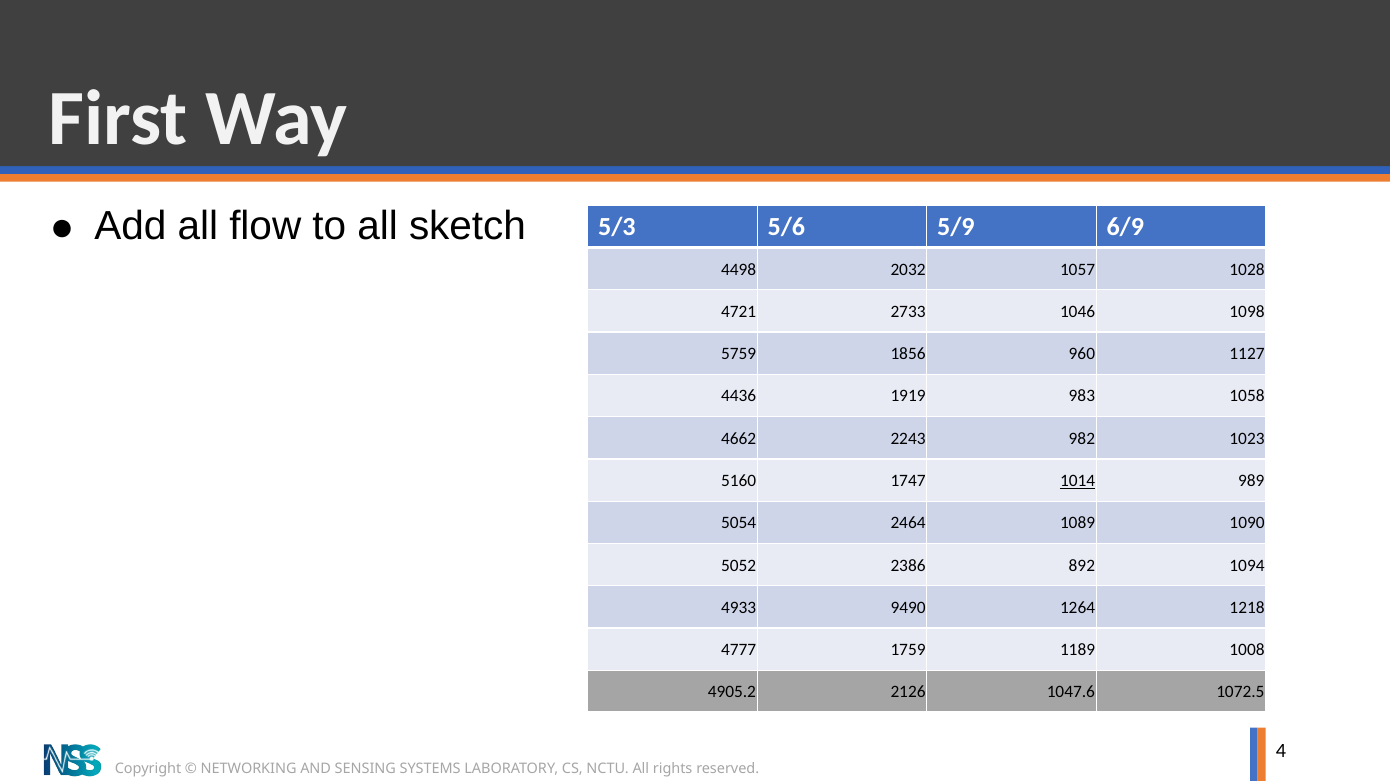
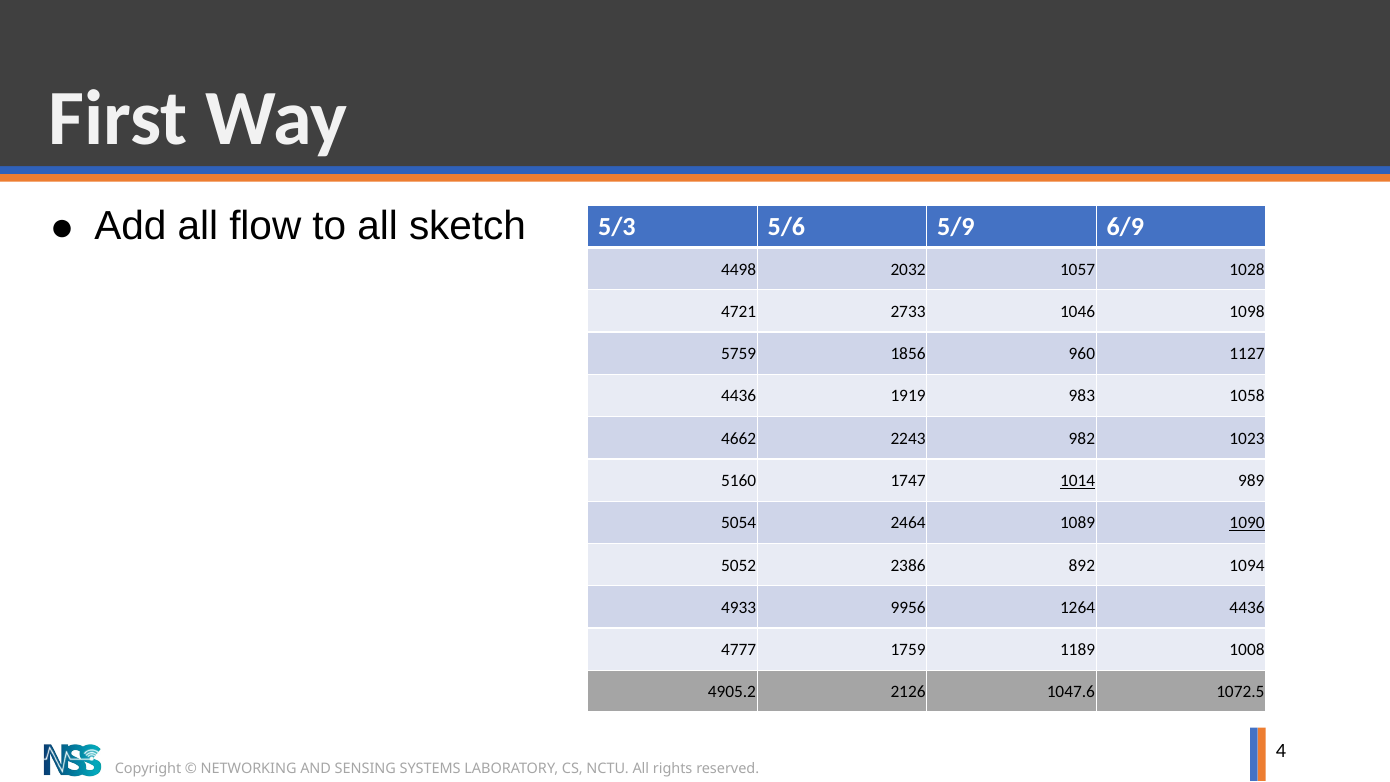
1090 underline: none -> present
9490: 9490 -> 9956
1264 1218: 1218 -> 4436
